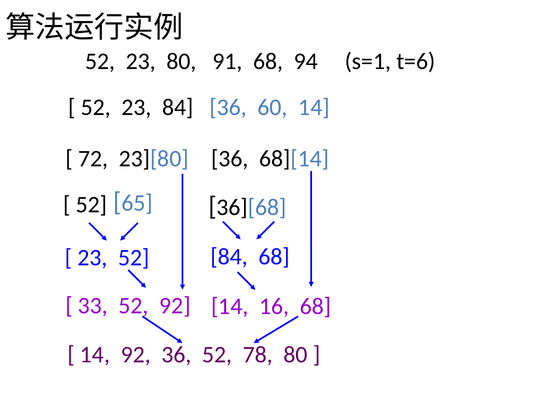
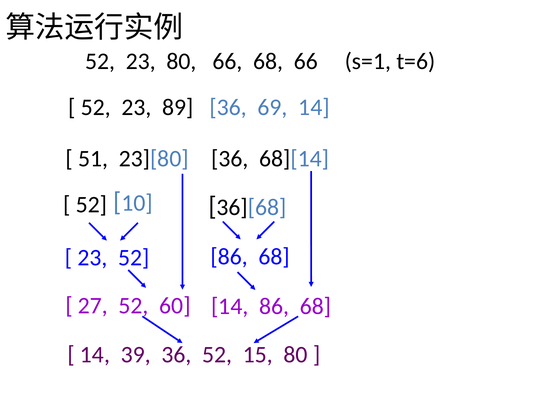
80 91: 91 -> 66
68 94: 94 -> 66
23 84: 84 -> 89
60: 60 -> 69
72: 72 -> 51
65: 65 -> 10
84 at (229, 256): 84 -> 86
33: 33 -> 27
52 92: 92 -> 60
14 16: 16 -> 86
14 92: 92 -> 39
78: 78 -> 15
